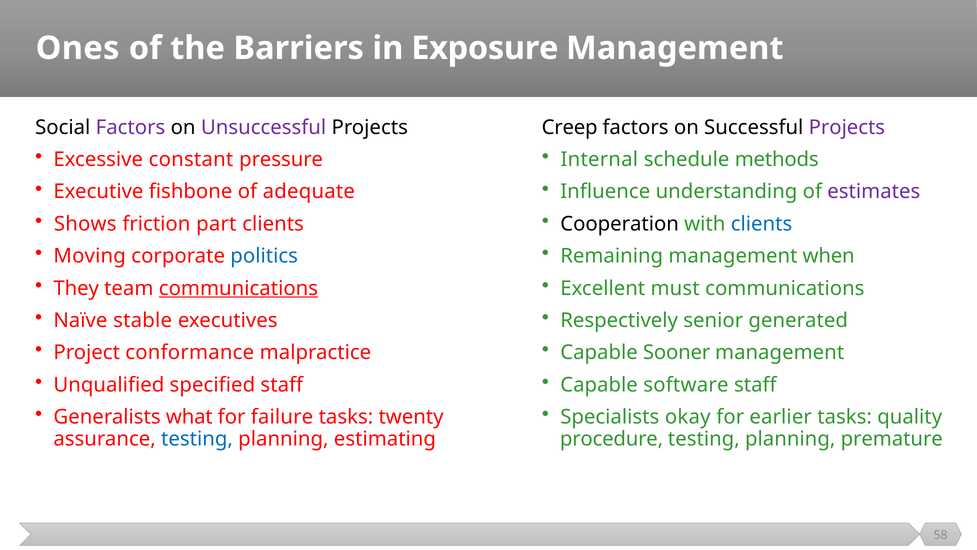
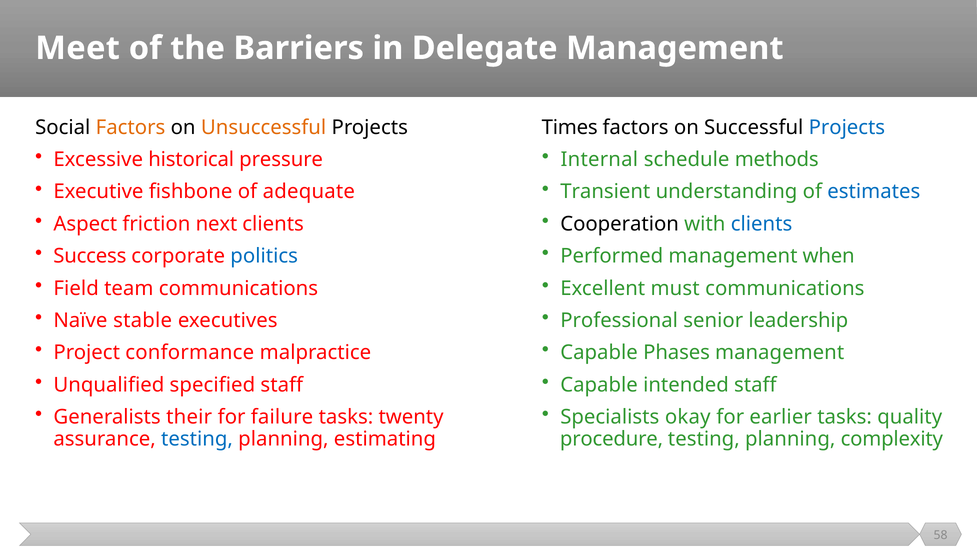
Ones: Ones -> Meet
Exposure: Exposure -> Delegate
Factors at (131, 127) colour: purple -> orange
Unsuccessful colour: purple -> orange
Creep: Creep -> Times
Projects at (847, 127) colour: purple -> blue
constant: constant -> historical
Influence: Influence -> Transient
estimates colour: purple -> blue
Shows: Shows -> Aspect
part: part -> next
Moving: Moving -> Success
Remaining: Remaining -> Performed
They: They -> Field
communications at (238, 288) underline: present -> none
Respectively: Respectively -> Professional
generated: generated -> leadership
Sooner: Sooner -> Phases
software: software -> intended
what: what -> their
premature: premature -> complexity
